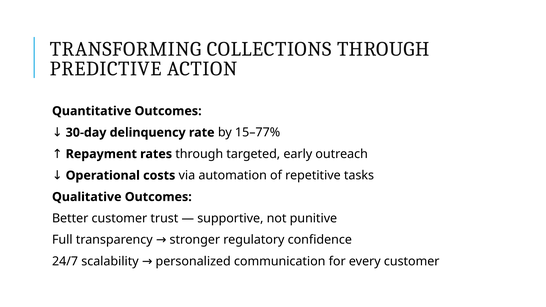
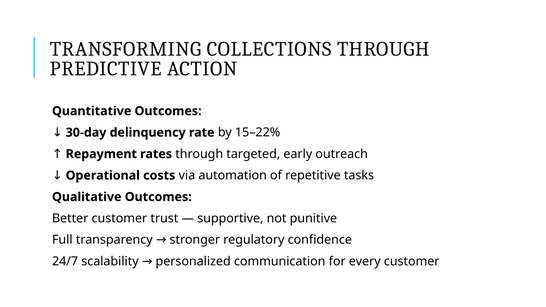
15–77%: 15–77% -> 15–22%
